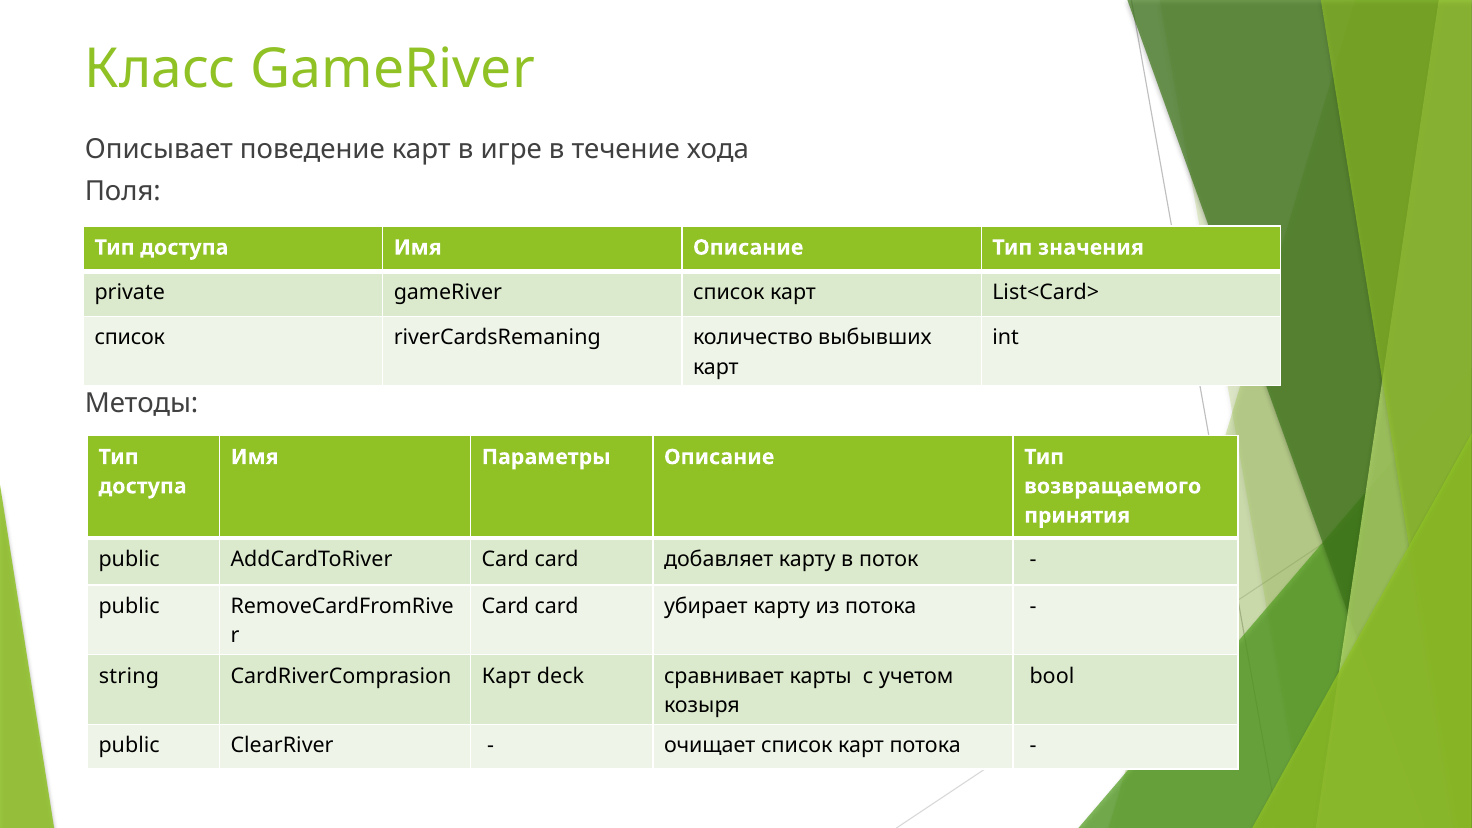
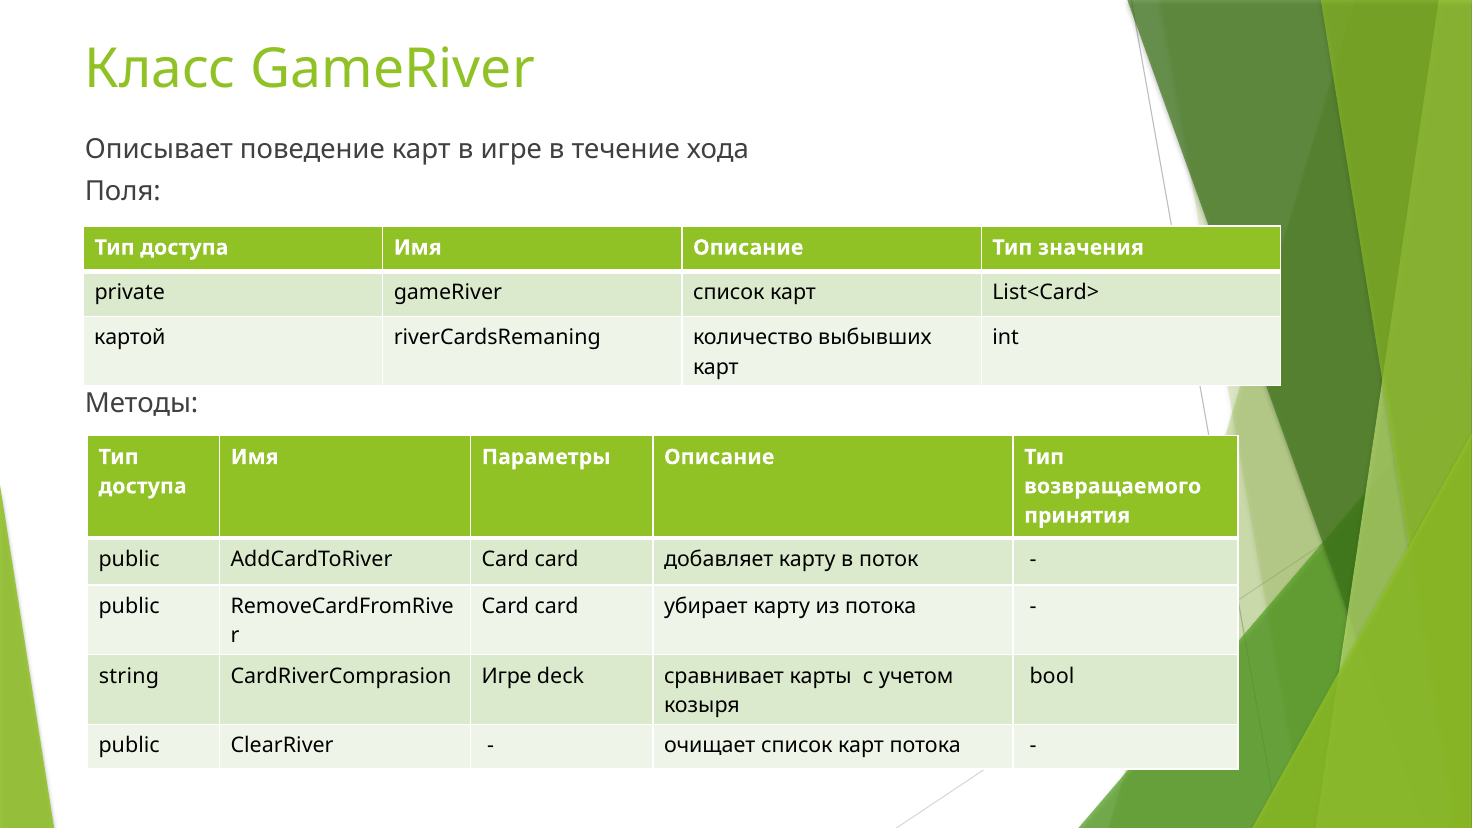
список at (130, 338): список -> картой
CardRiverComprasion Карт: Карт -> Игре
